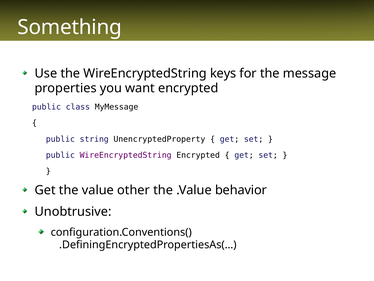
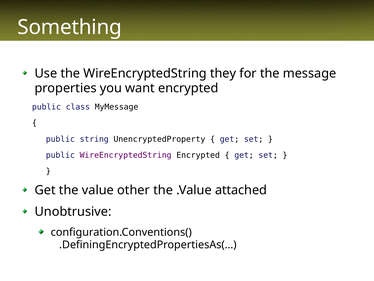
keys: keys -> they
behavior: behavior -> attached
